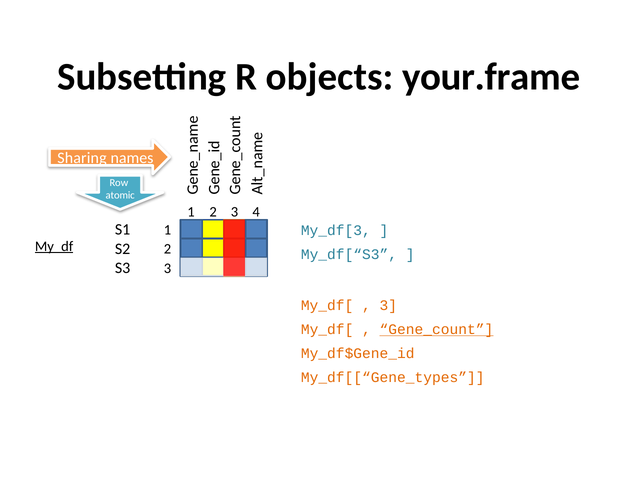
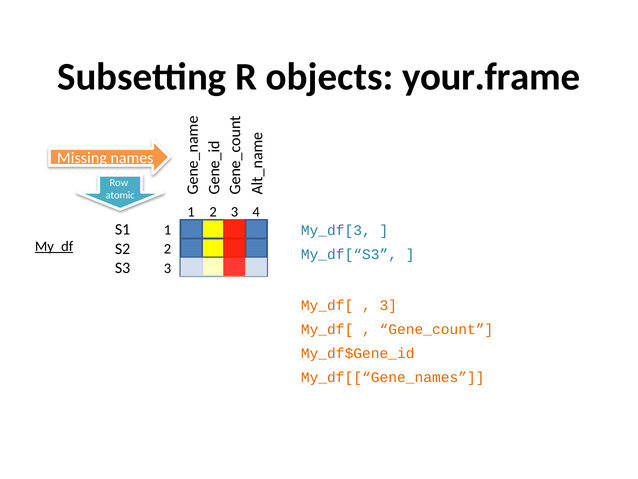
Sharing: Sharing -> Missing
Gene_count underline: present -> none
My_df[[“Gene_types: My_df[[“Gene_types -> My_df[[“Gene_names
